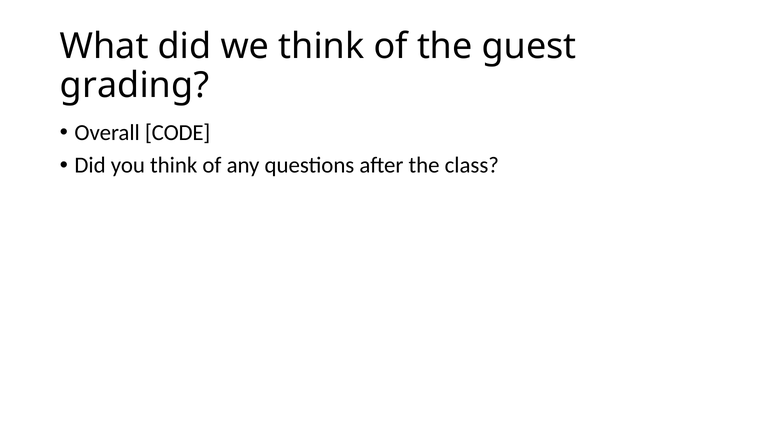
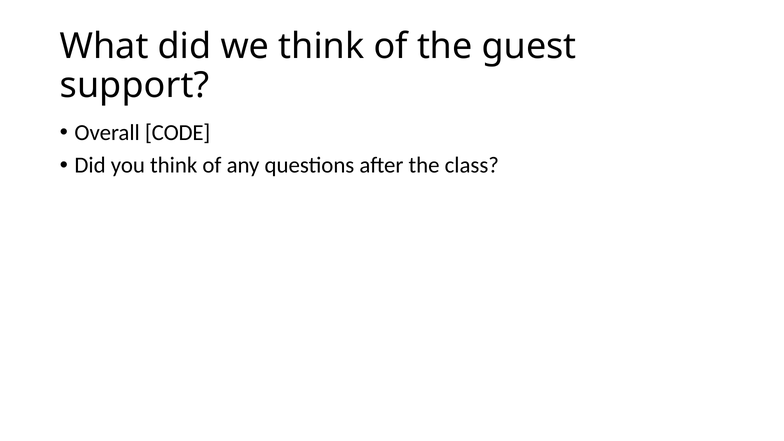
grading: grading -> support
